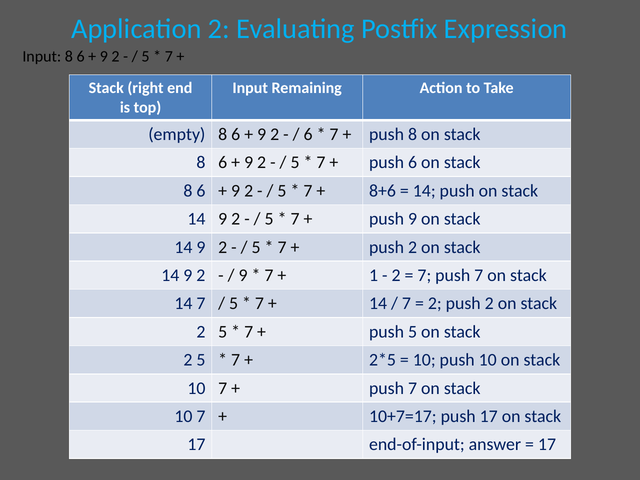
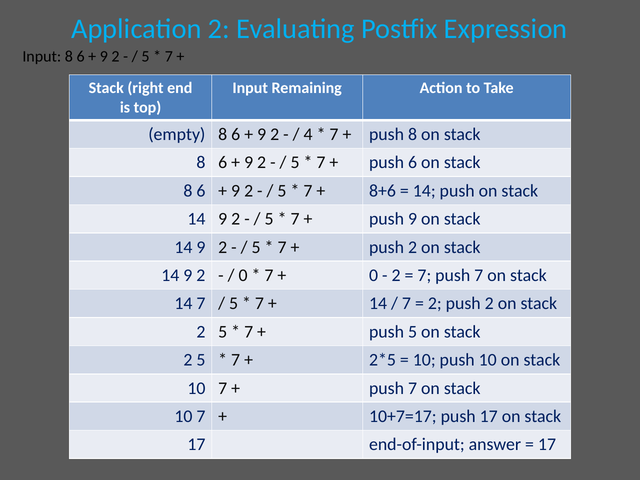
6 at (308, 134): 6 -> 4
9 at (243, 275): 9 -> 0
1 at (374, 275): 1 -> 0
